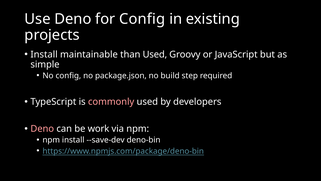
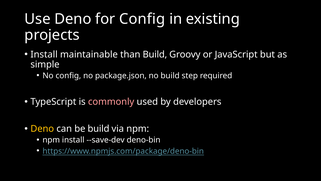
than Used: Used -> Build
Deno at (42, 129) colour: pink -> yellow
be work: work -> build
